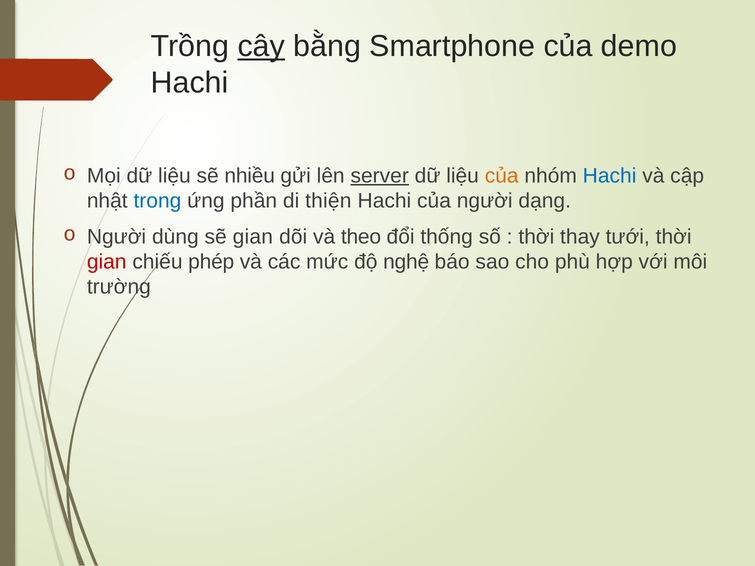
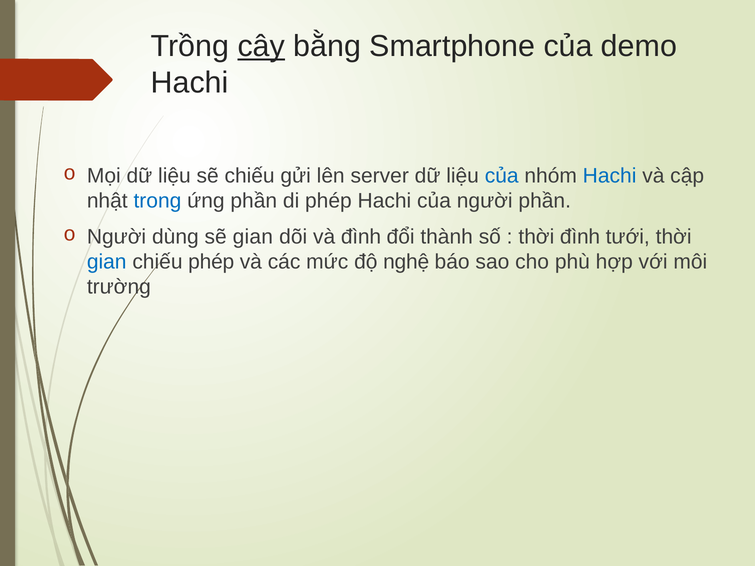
sẽ nhiều: nhiều -> chiếu
server underline: present -> none
của at (502, 176) colour: orange -> blue
di thiện: thiện -> phép
người dạng: dạng -> phần
và theo: theo -> đình
thống: thống -> thành
thời thay: thay -> đình
gian at (107, 262) colour: red -> blue
